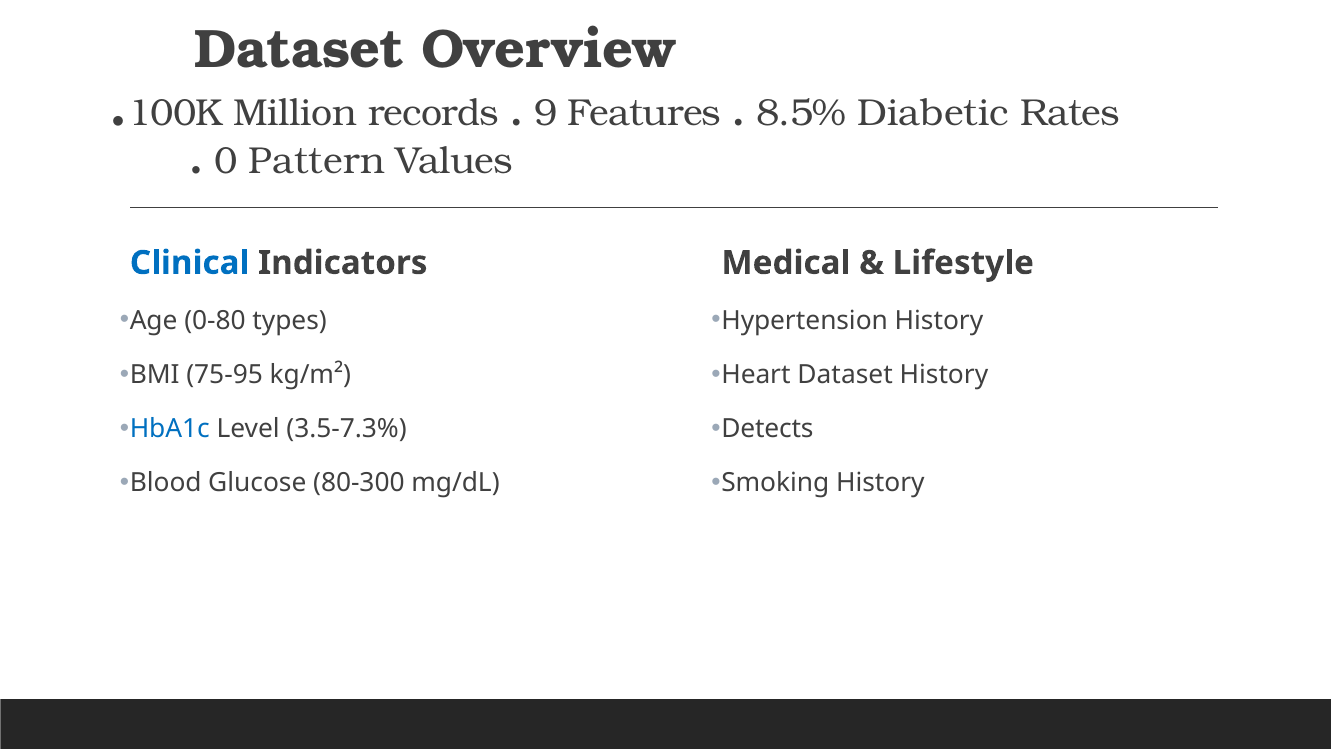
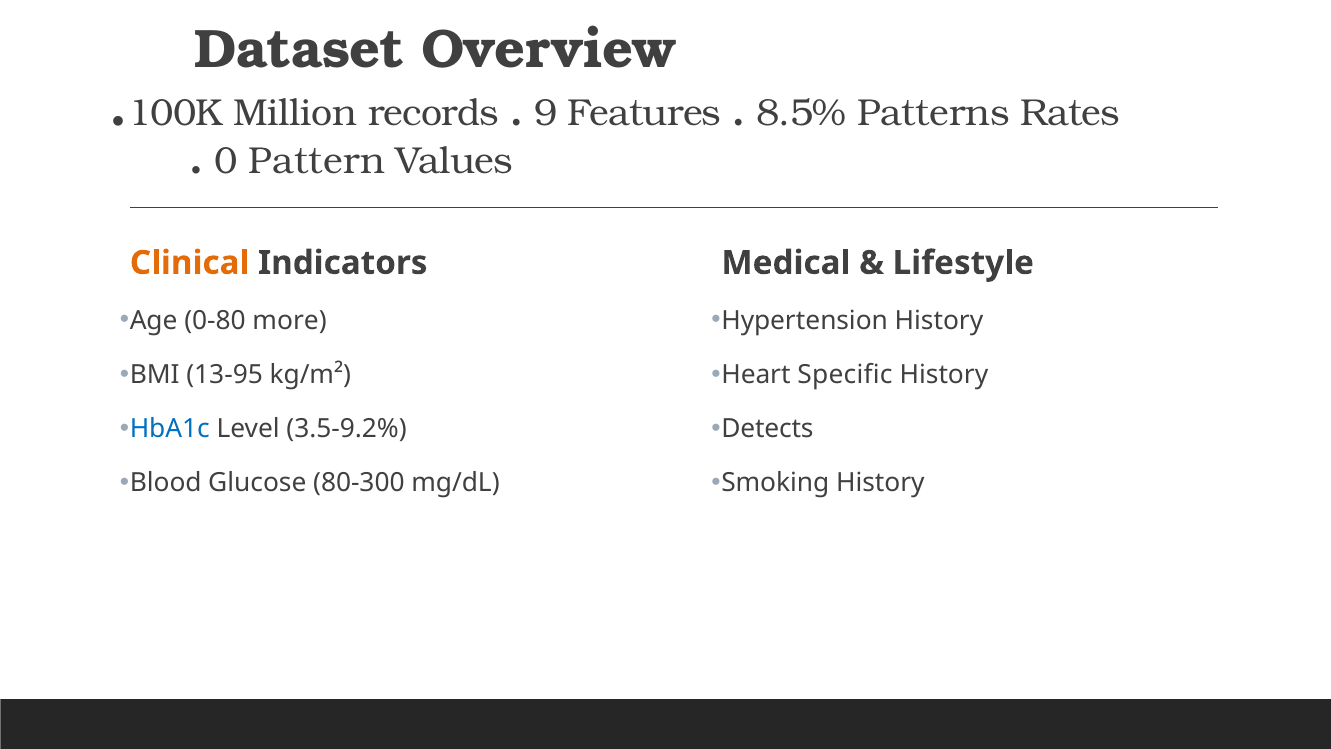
Diabetic: Diabetic -> Patterns
Clinical colour: blue -> orange
types: types -> more
75-95: 75-95 -> 13-95
Heart Dataset: Dataset -> Specific
3.5-7.3%: 3.5-7.3% -> 3.5-9.2%
